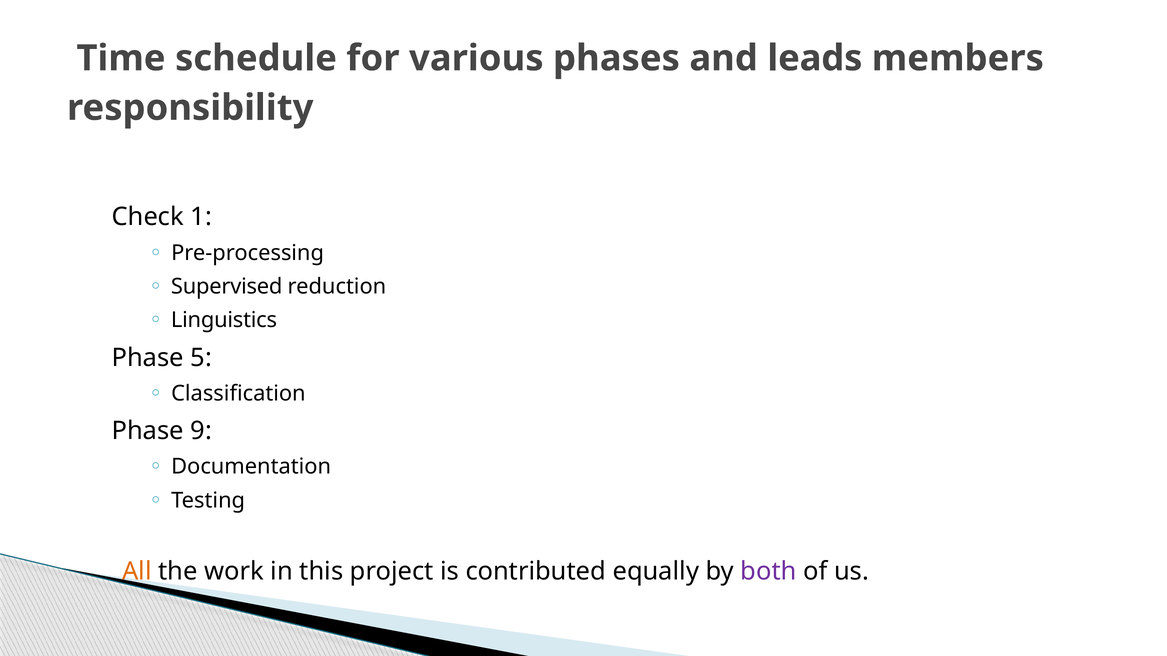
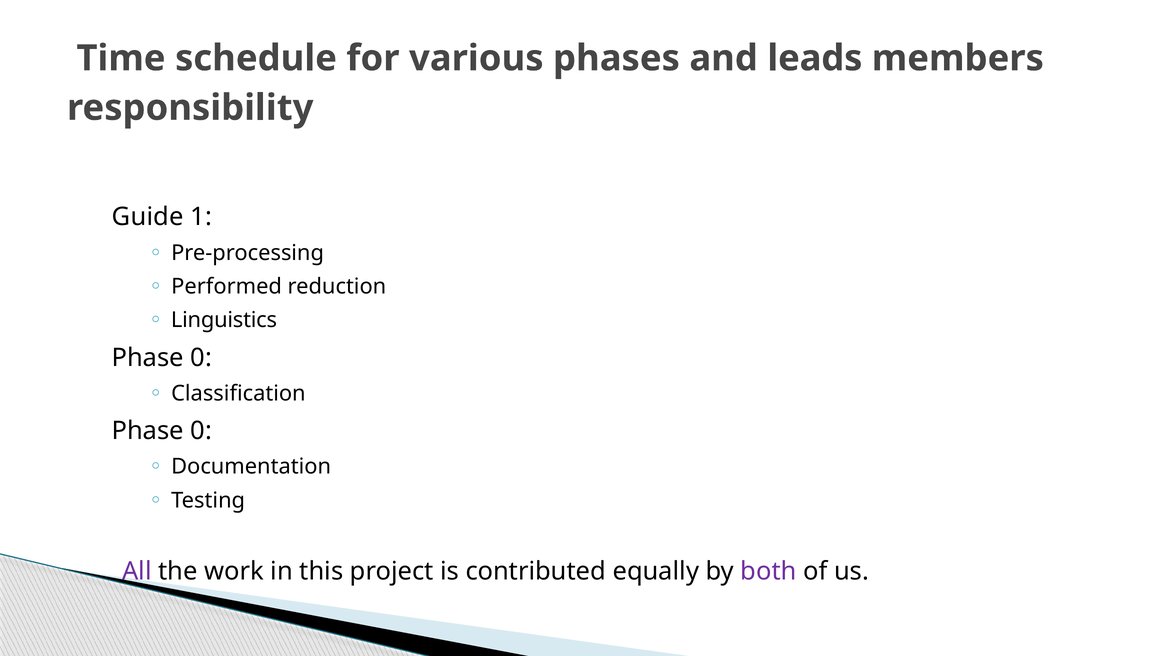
Check: Check -> Guide
Supervised: Supervised -> Performed
5 at (201, 358): 5 -> 0
9 at (201, 431): 9 -> 0
All colour: orange -> purple
